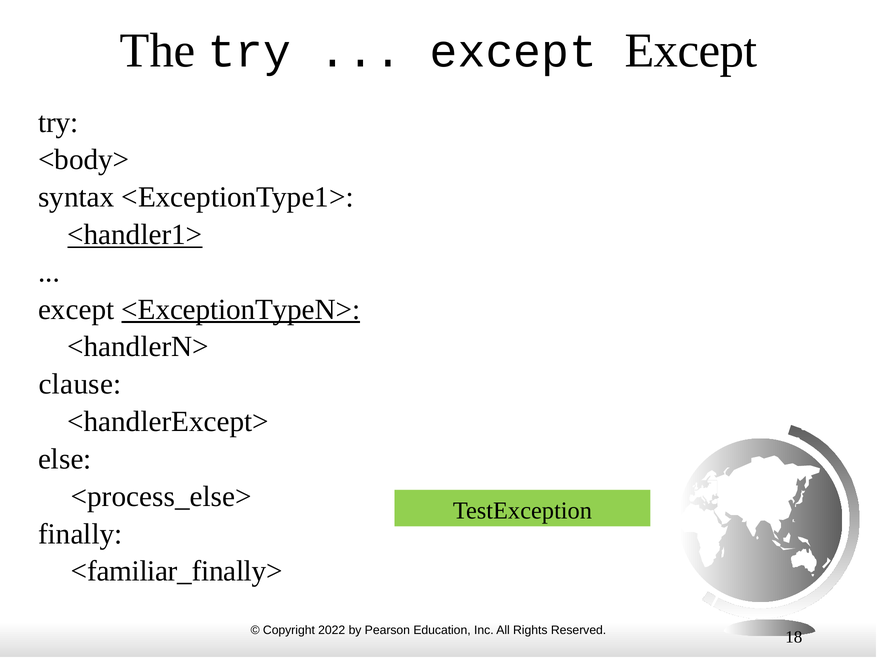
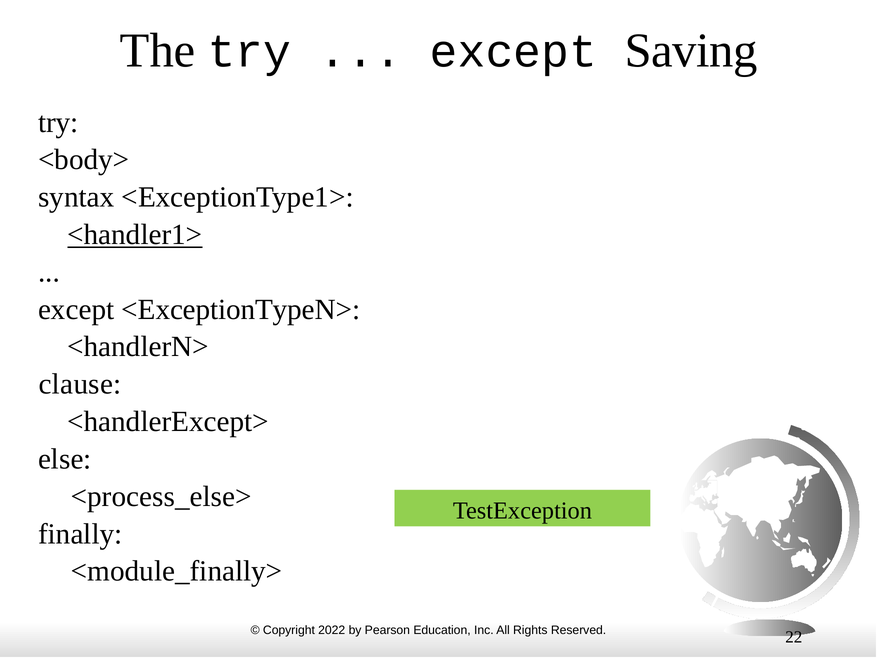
except Except: Except -> Saving
<ExceptionTypeN> underline: present -> none
<familiar_finally>: <familiar_finally> -> <module_finally>
18: 18 -> 22
